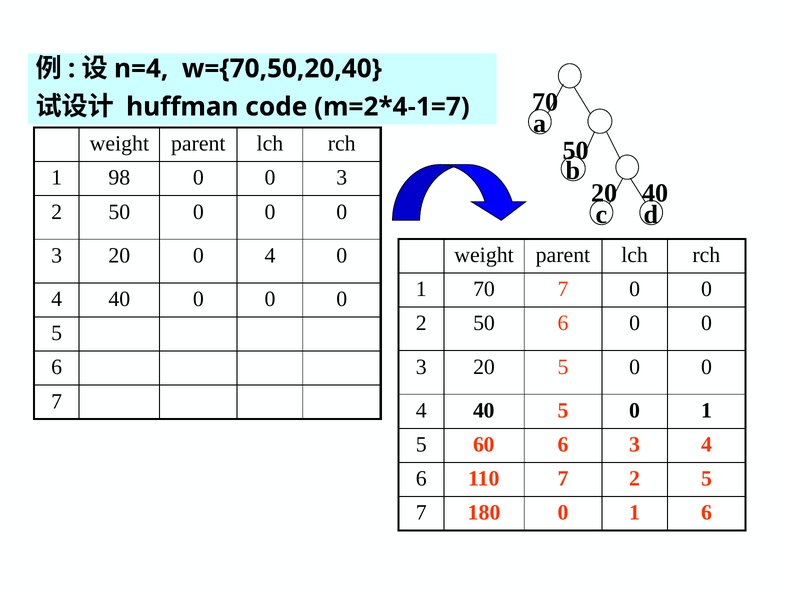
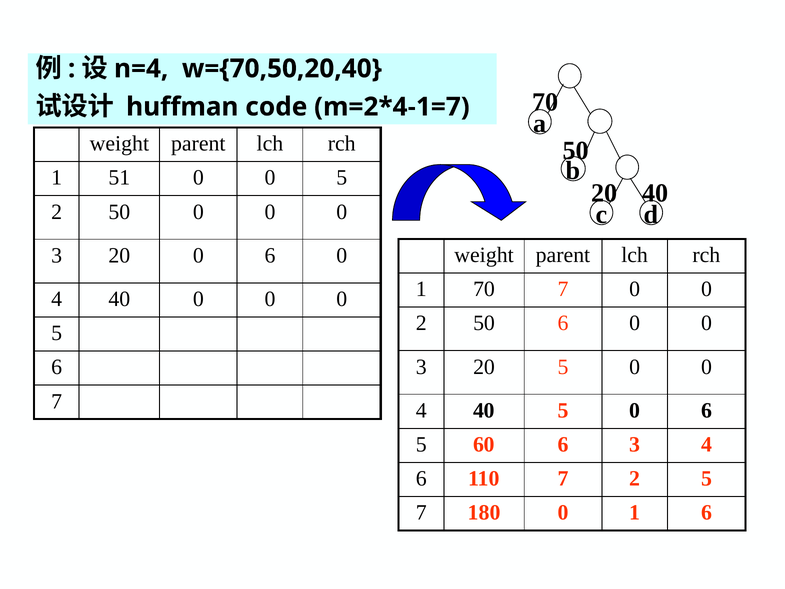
98: 98 -> 51
3 at (342, 178): 3 -> 5
20 0 4: 4 -> 6
5 0 1: 1 -> 6
